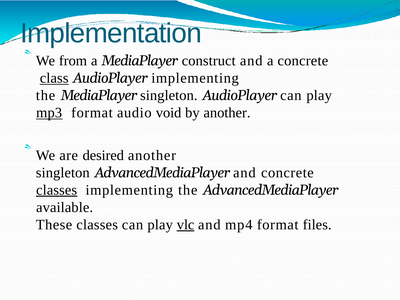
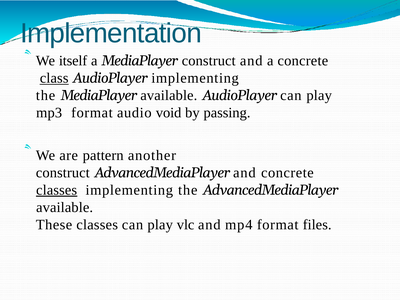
from: from -> itself
MediaPlayer singleton: singleton -> available
mp3 underline: present -> none
by another: another -> passing
desired: desired -> pattern
singleton at (63, 173): singleton -> construct
vlc underline: present -> none
